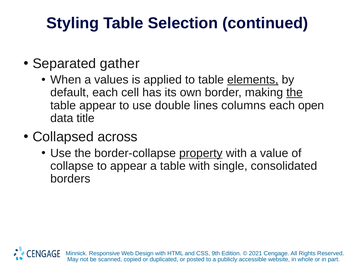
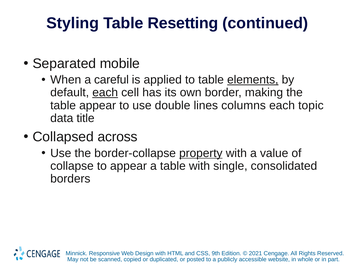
Selection: Selection -> Resetting
gather: gather -> mobile
values: values -> careful
each at (105, 93) underline: none -> present
the at (295, 93) underline: present -> none
open: open -> topic
